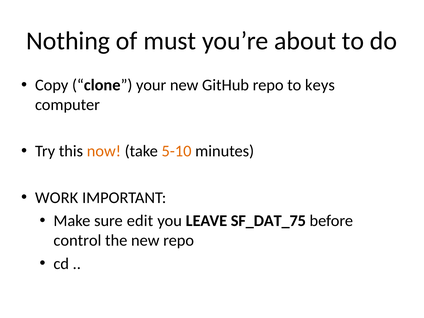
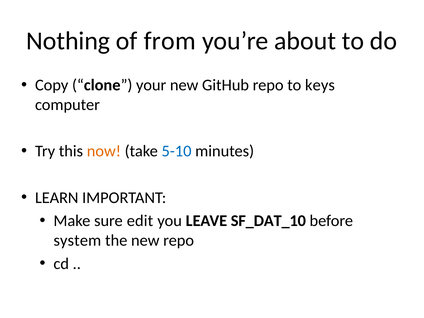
must: must -> from
5-10 colour: orange -> blue
WORK: WORK -> LEARN
SF_DAT_75: SF_DAT_75 -> SF_DAT_10
control: control -> system
